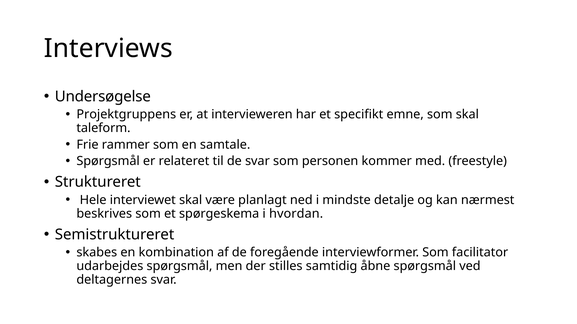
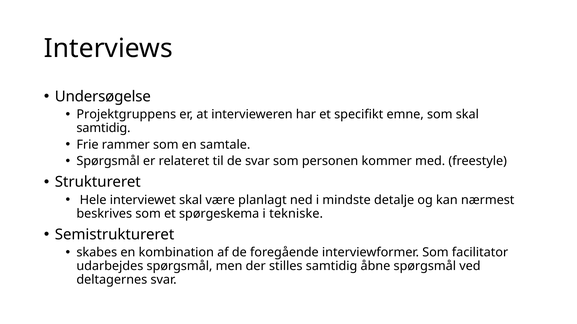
taleform at (103, 128): taleform -> samtidig
hvordan: hvordan -> tekniske
